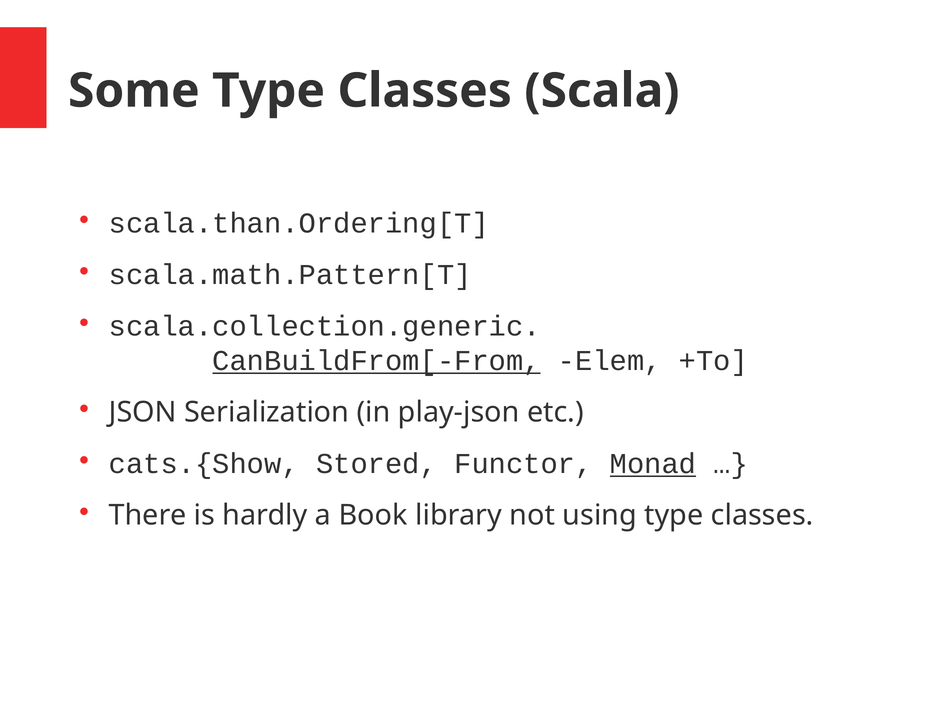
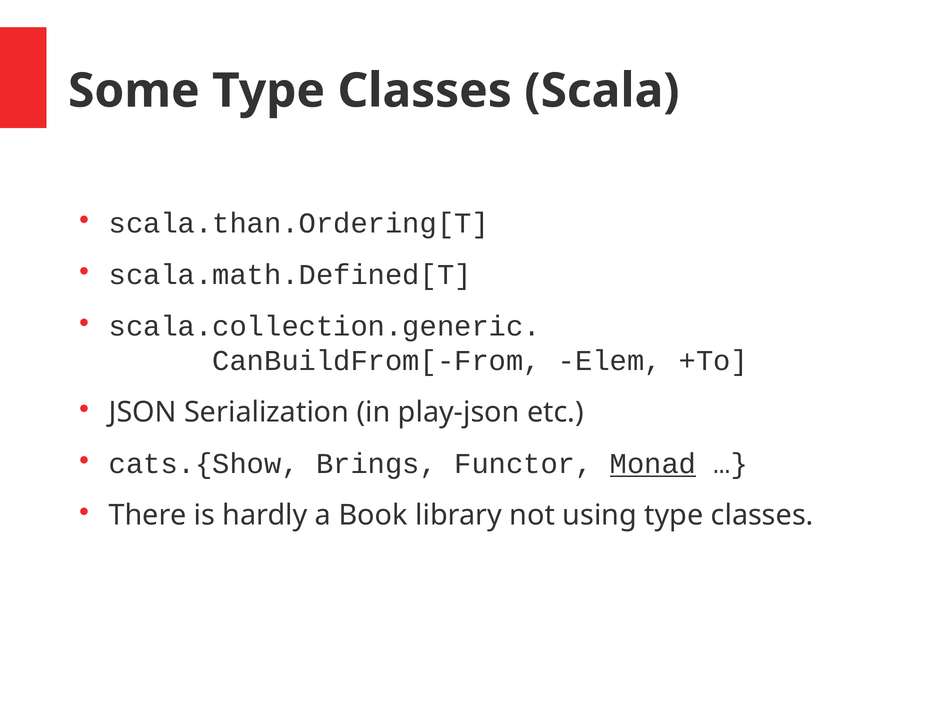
scala.math.Pattern[T: scala.math.Pattern[T -> scala.math.Defined[T
CanBuildFrom[-From underline: present -> none
Stored: Stored -> Brings
